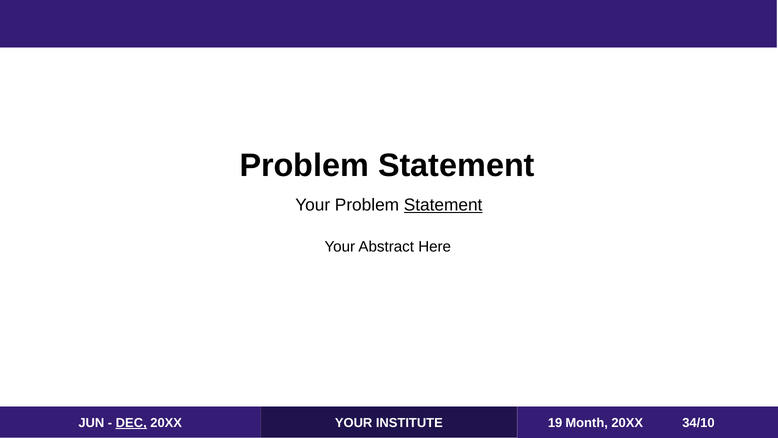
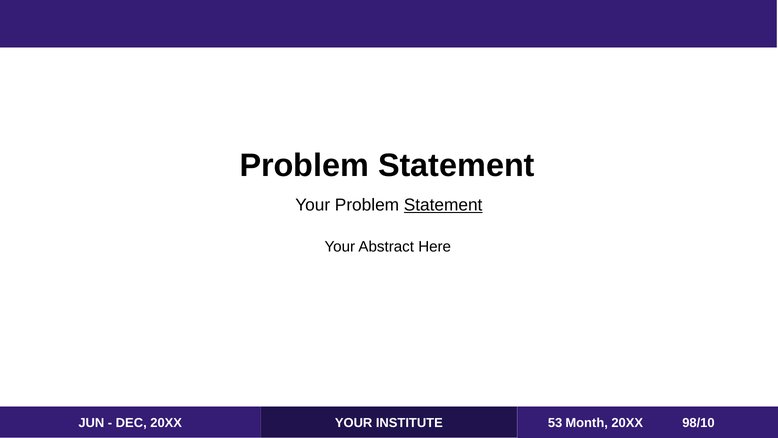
DEC underline: present -> none
19: 19 -> 53
34/10: 34/10 -> 98/10
